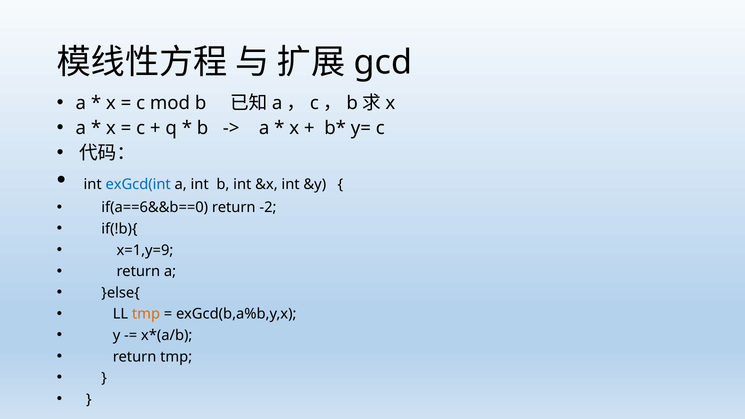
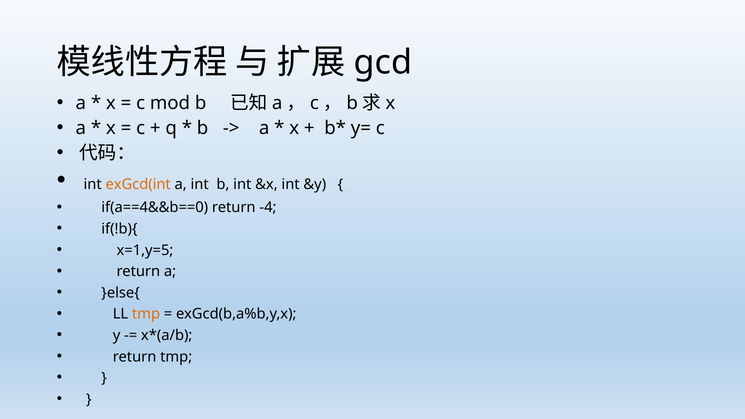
exGcd(int colour: blue -> orange
if(a==6&&b==0: if(a==6&&b==0 -> if(a==4&&b==0
-2: -2 -> -4
x=1,y=9: x=1,y=9 -> x=1,y=5
